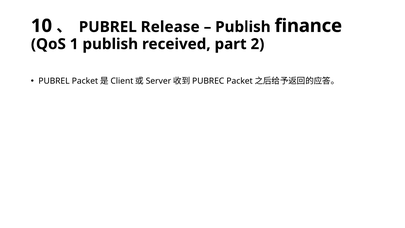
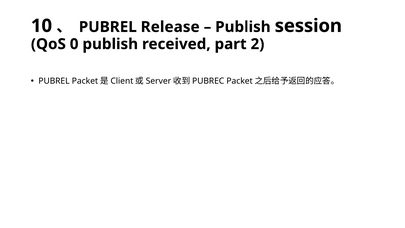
finance: finance -> session
1: 1 -> 0
